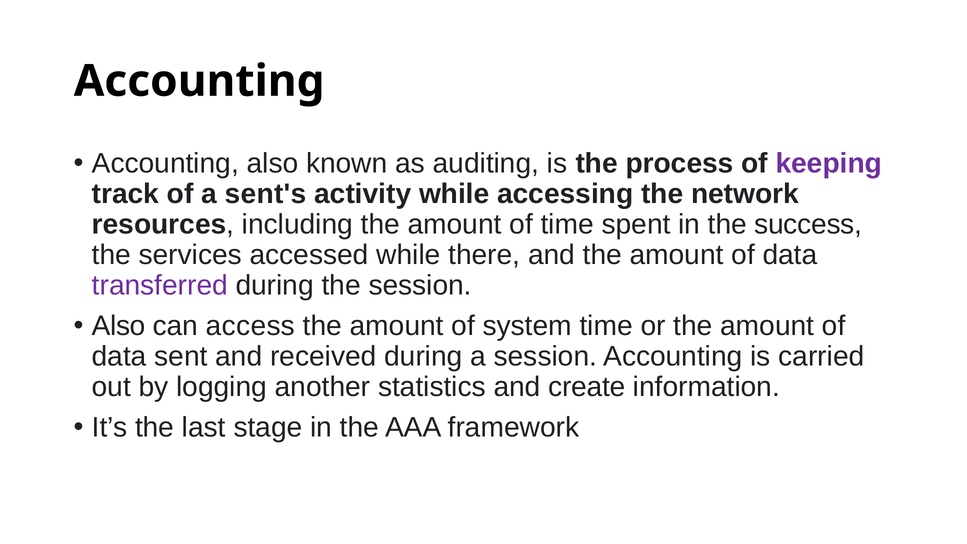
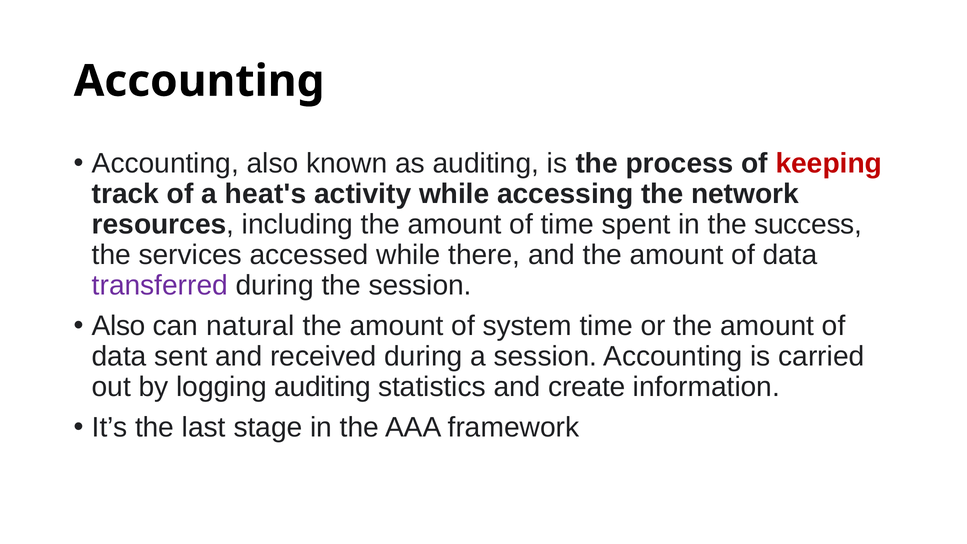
keeping colour: purple -> red
sent's: sent's -> heat's
access: access -> natural
logging another: another -> auditing
